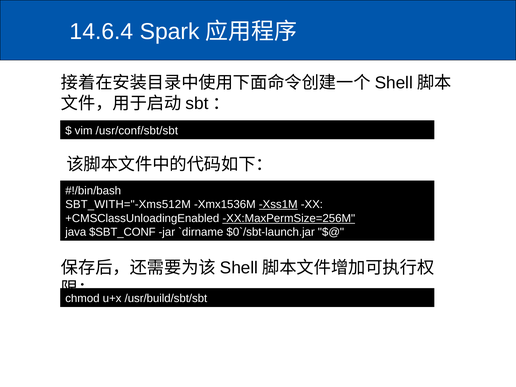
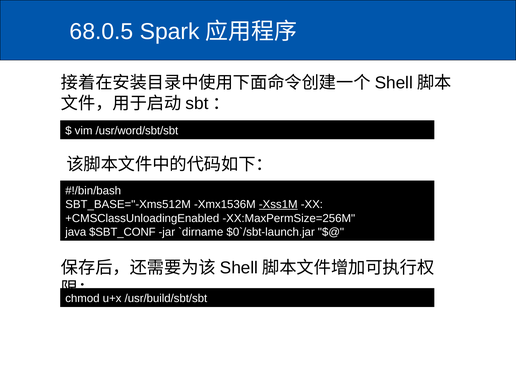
14.6.4: 14.6.4 -> 68.0.5
/usr/conf/sbt/sbt: /usr/conf/sbt/sbt -> /usr/word/sbt/sbt
SBT_WITH="-Xms512M: SBT_WITH="-Xms512M -> SBT_BASE="-Xms512M
XX:MaxPermSize=256M underline: present -> none
